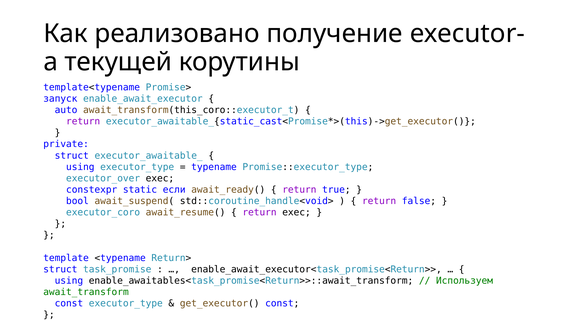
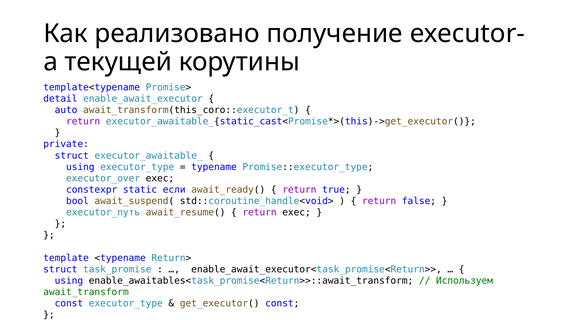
запуск: запуск -> detail
executor_coro: executor_coro -> executor_путь
